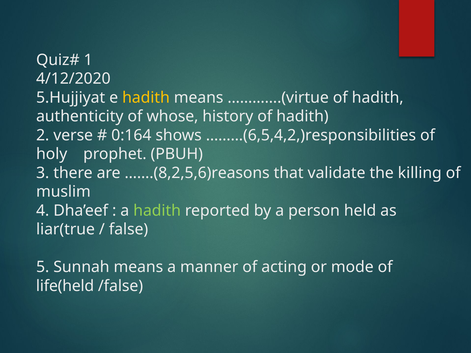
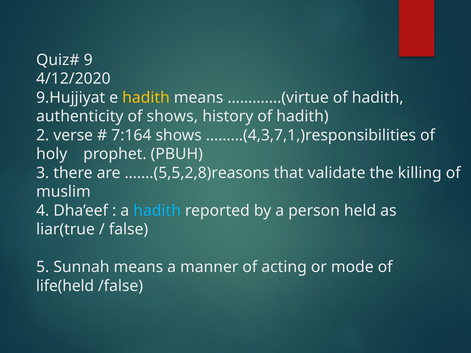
1: 1 -> 9
5.Hujjiyat: 5.Hujjiyat -> 9.Hujjiyat
of whose: whose -> shows
0:164: 0:164 -> 7:164
………(6,5,4,2,)responsibilities: ………(6,5,4,2,)responsibilities -> ………(4,3,7,1,)responsibilities
…….(8,2,5,6)reasons: …….(8,2,5,6)reasons -> …….(5,5,2,8)reasons
hadith at (157, 211) colour: light green -> light blue
